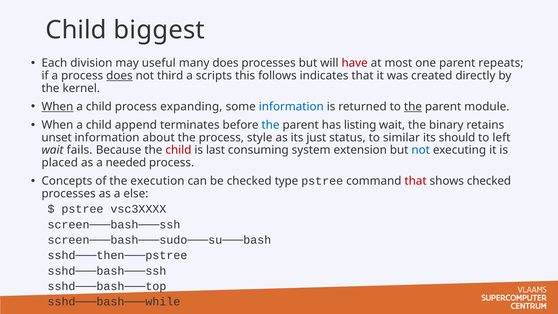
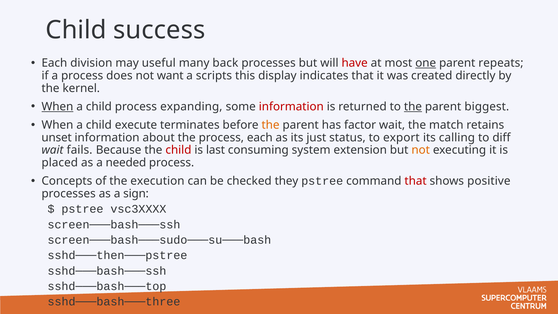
biggest: biggest -> success
many does: does -> back
one underline: none -> present
does at (119, 76) underline: present -> none
third: third -> want
follows: follows -> display
information at (291, 107) colour: blue -> red
module: module -> biggest
append: append -> execute
the at (271, 125) colour: blue -> orange
listing: listing -> factor
binary: binary -> match
process style: style -> each
similar: similar -> export
should: should -> calling
left: left -> diff
not at (421, 150) colour: blue -> orange
type: type -> they
shows checked: checked -> positive
else: else -> sign
sshd───bash───while: sshd───bash───while -> sshd───bash───three
